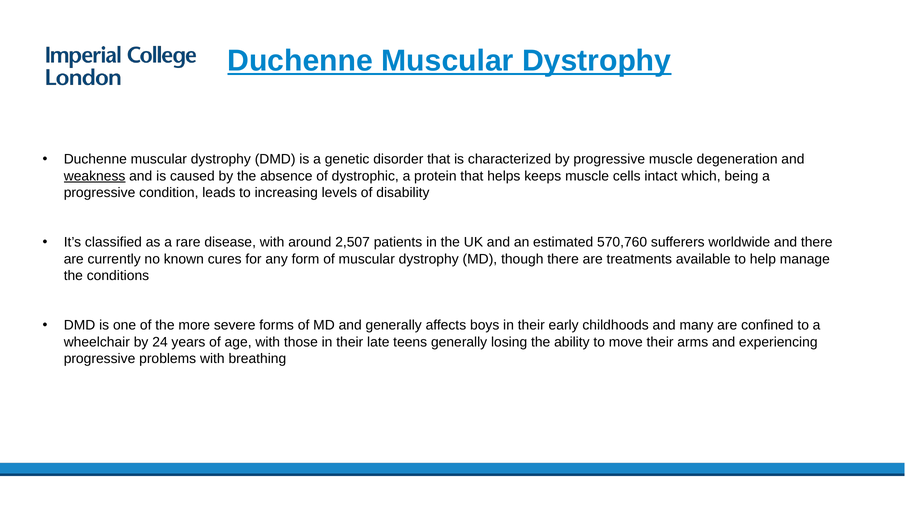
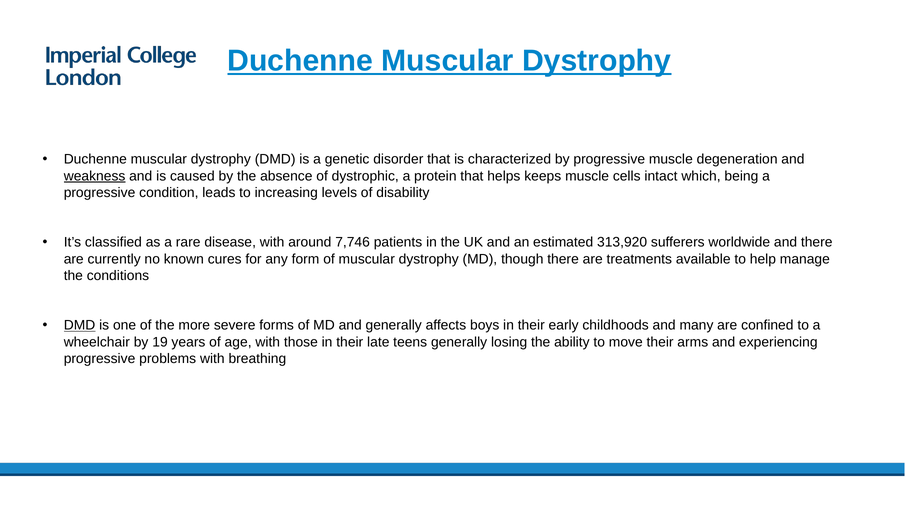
2,507: 2,507 -> 7,746
570,760: 570,760 -> 313,920
DMD at (80, 325) underline: none -> present
24: 24 -> 19
